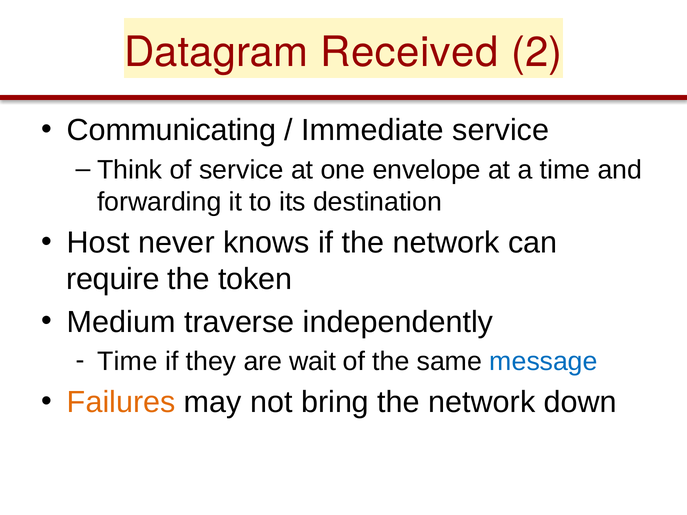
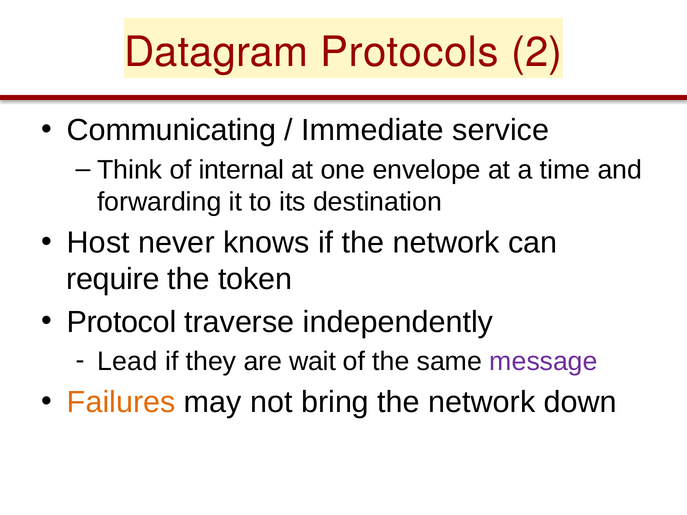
Received: Received -> Protocols
of service: service -> internal
Medium: Medium -> Protocol
Time at (127, 362): Time -> Lead
message colour: blue -> purple
